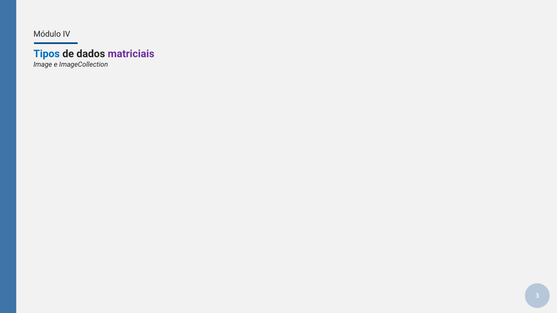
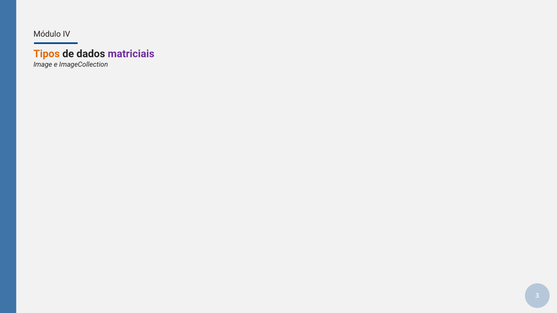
Tipos colour: blue -> orange
